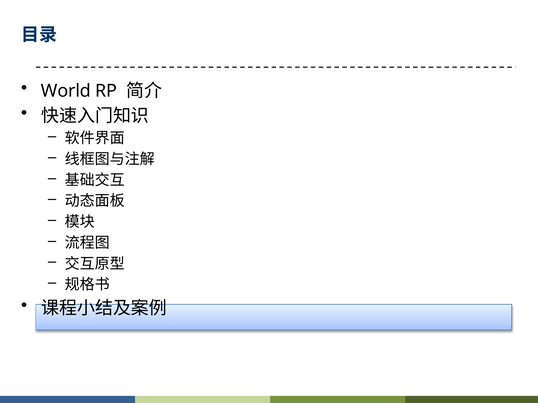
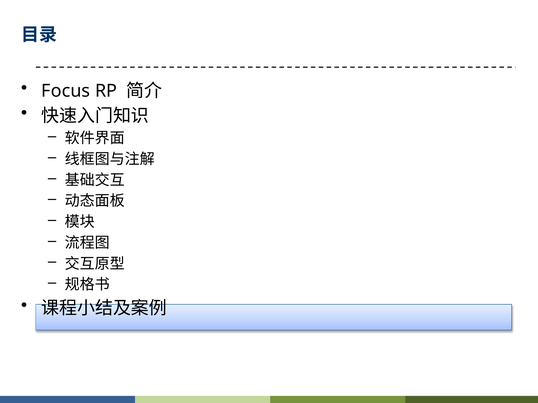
World: World -> Focus
